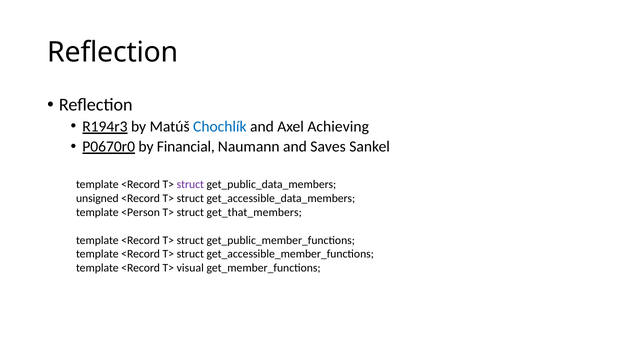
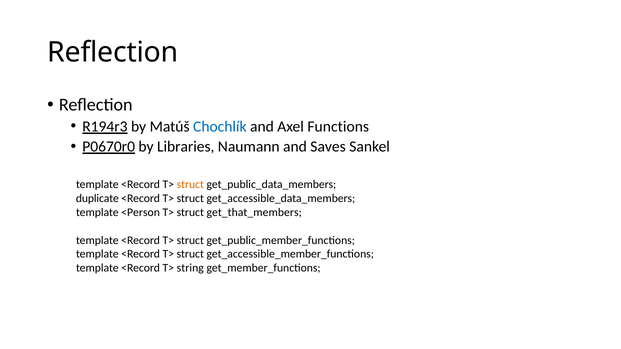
Achieving: Achieving -> Functions
Financial: Financial -> Libraries
struct at (190, 184) colour: purple -> orange
unsigned: unsigned -> duplicate
visual: visual -> string
